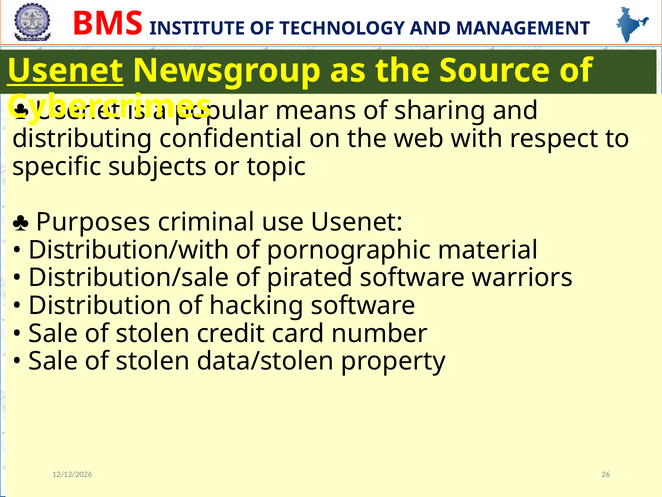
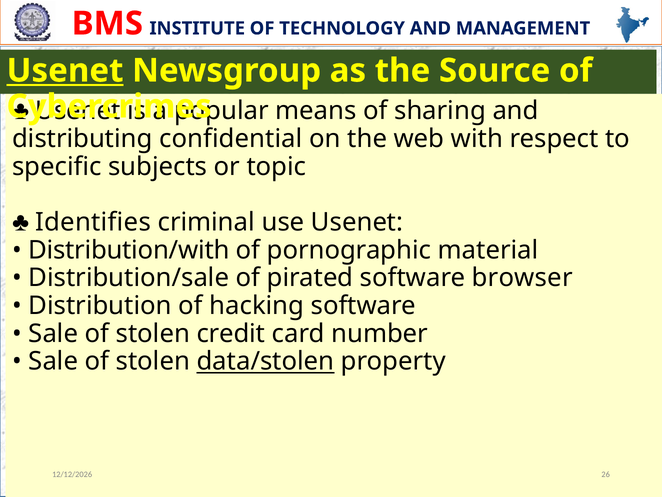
Purposes: Purposes -> Identifies
warriors: warriors -> browser
data/stolen underline: none -> present
